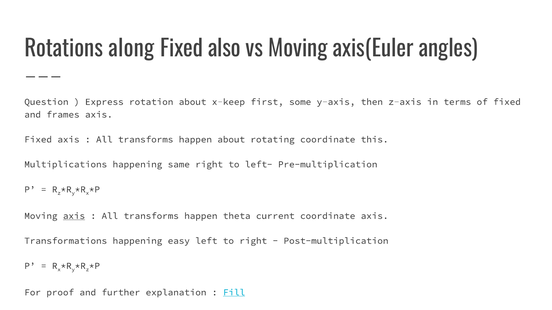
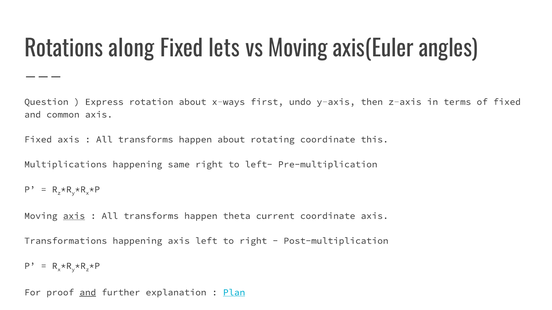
also: also -> lets
x-keep: x-keep -> x-ways
some: some -> undo
frames: frames -> common
happening easy: easy -> axis
and at (88, 293) underline: none -> present
Fill: Fill -> Plan
